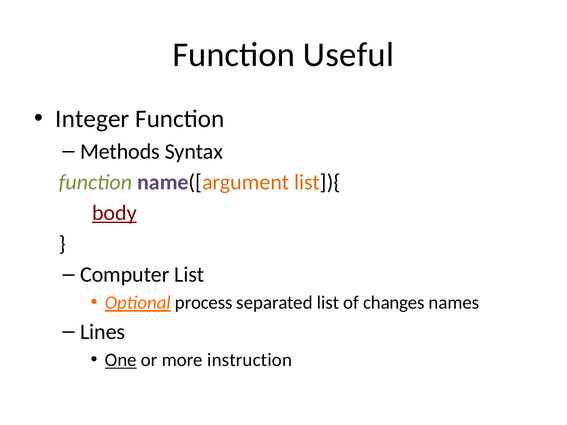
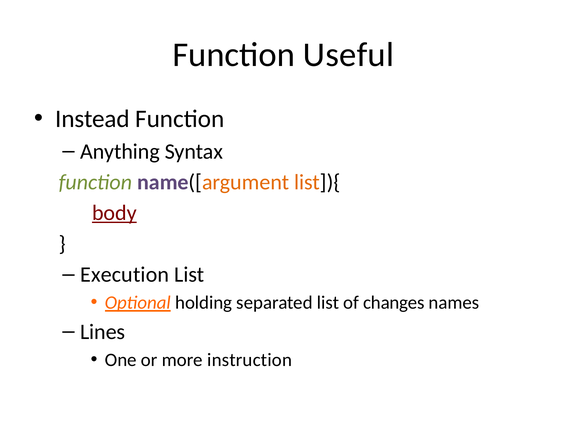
Integer: Integer -> Instead
Methods: Methods -> Anything
Computer: Computer -> Execution
process: process -> holding
One underline: present -> none
